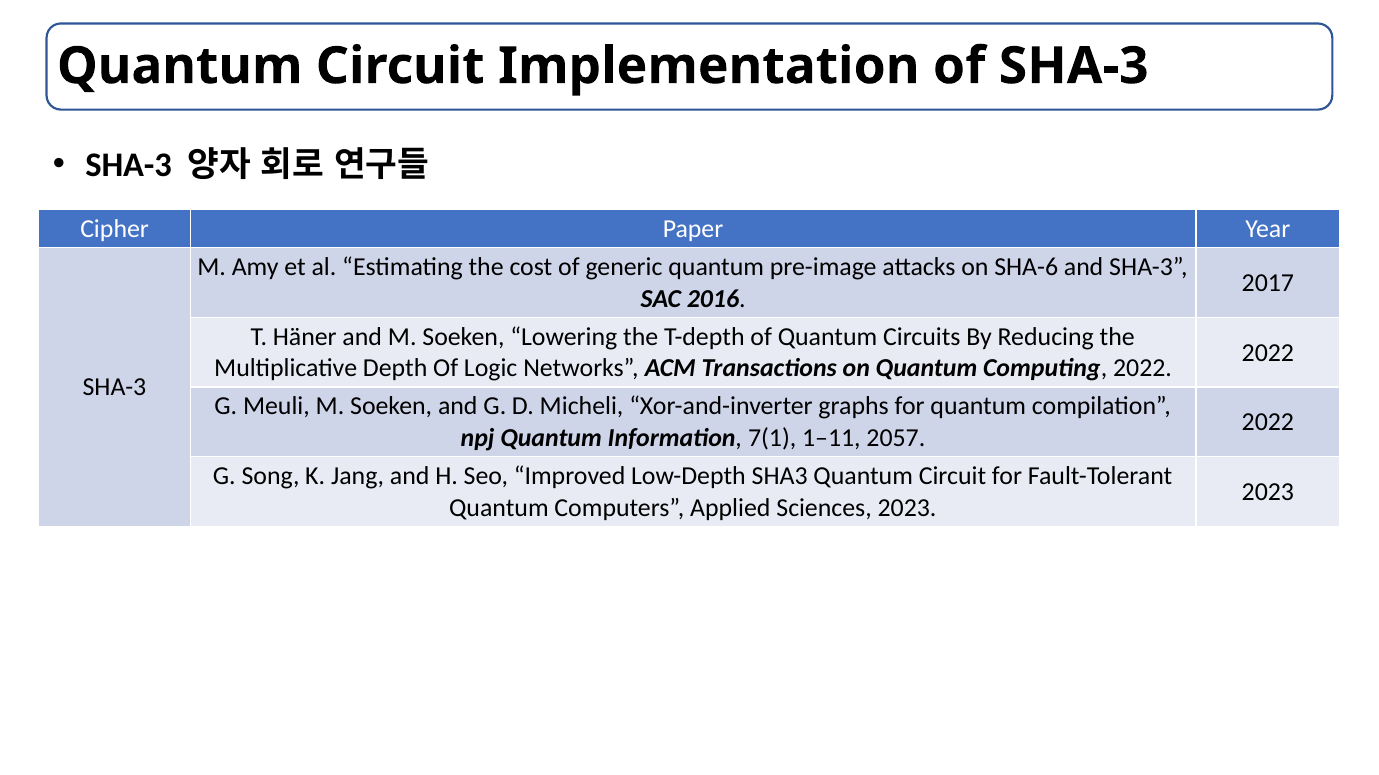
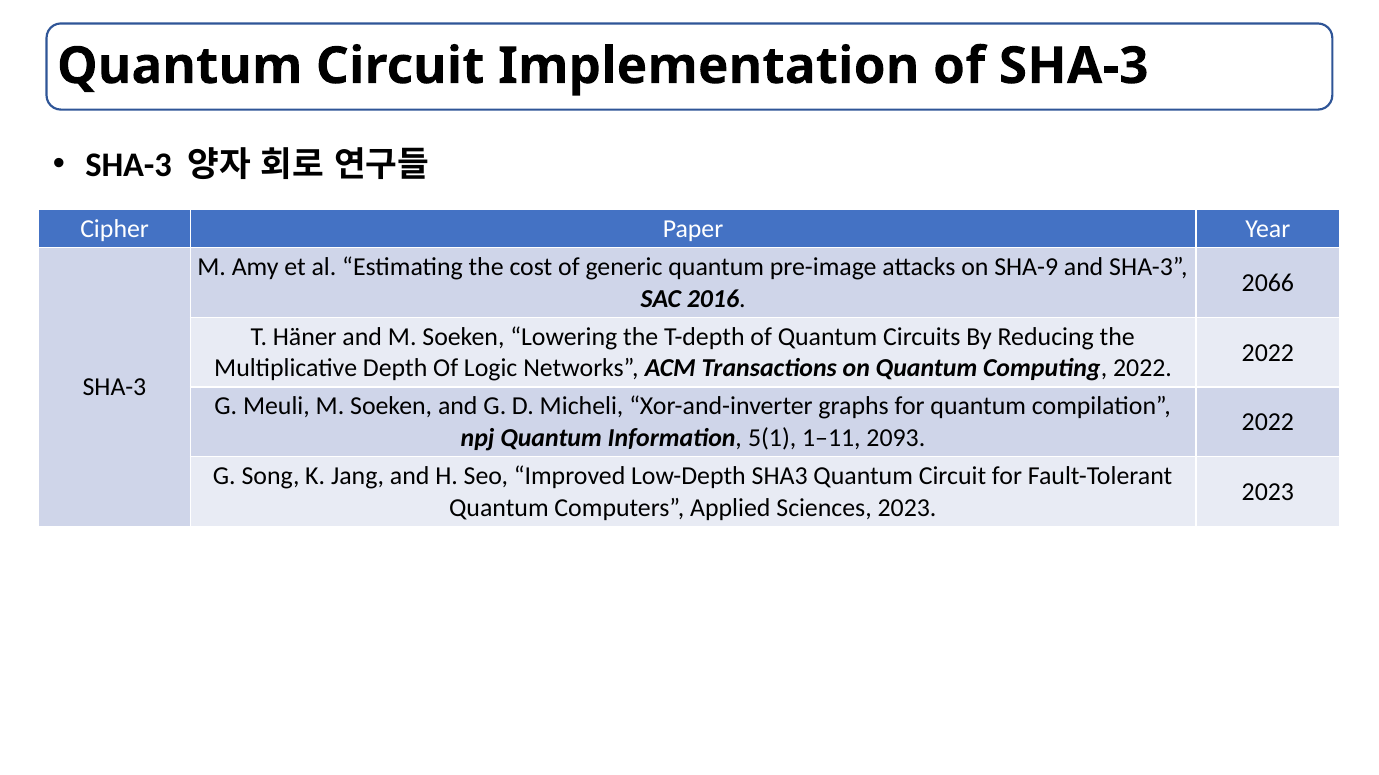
SHA-6: SHA-6 -> SHA-9
2017: 2017 -> 2066
7(1: 7(1 -> 5(1
2057: 2057 -> 2093
